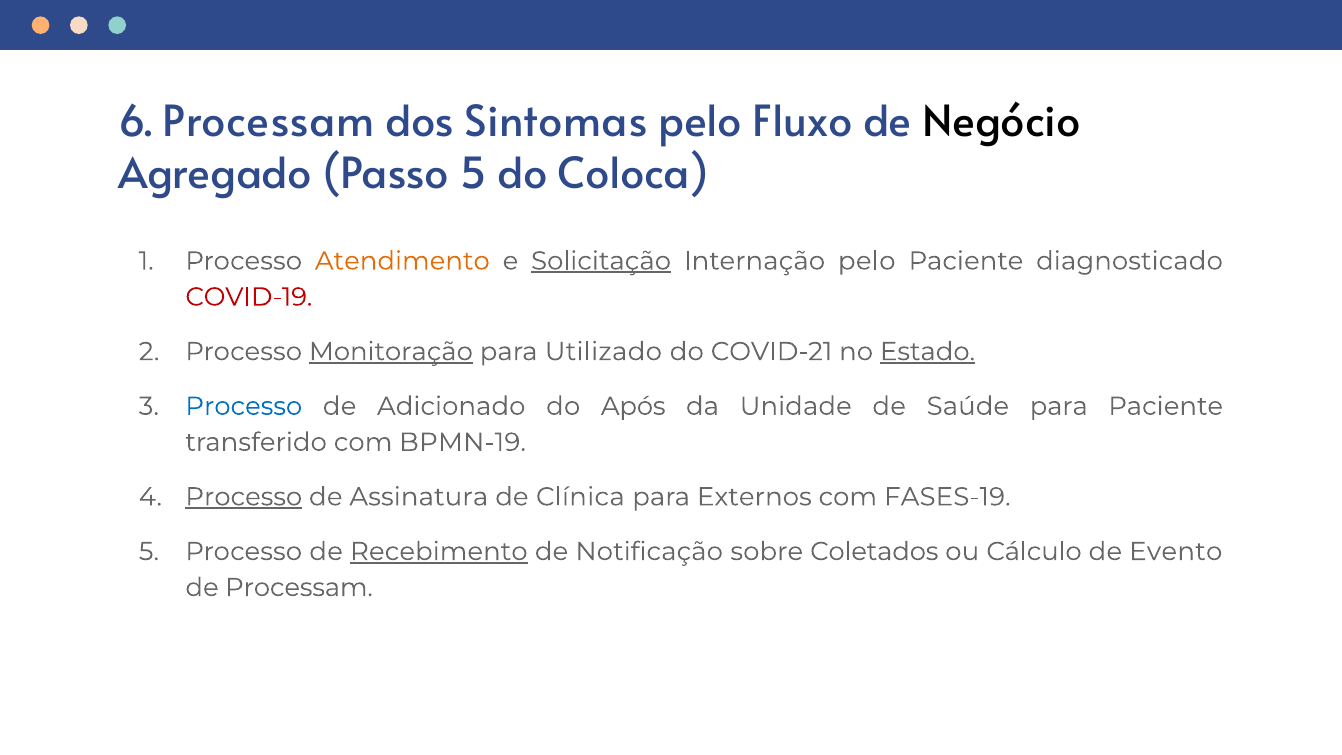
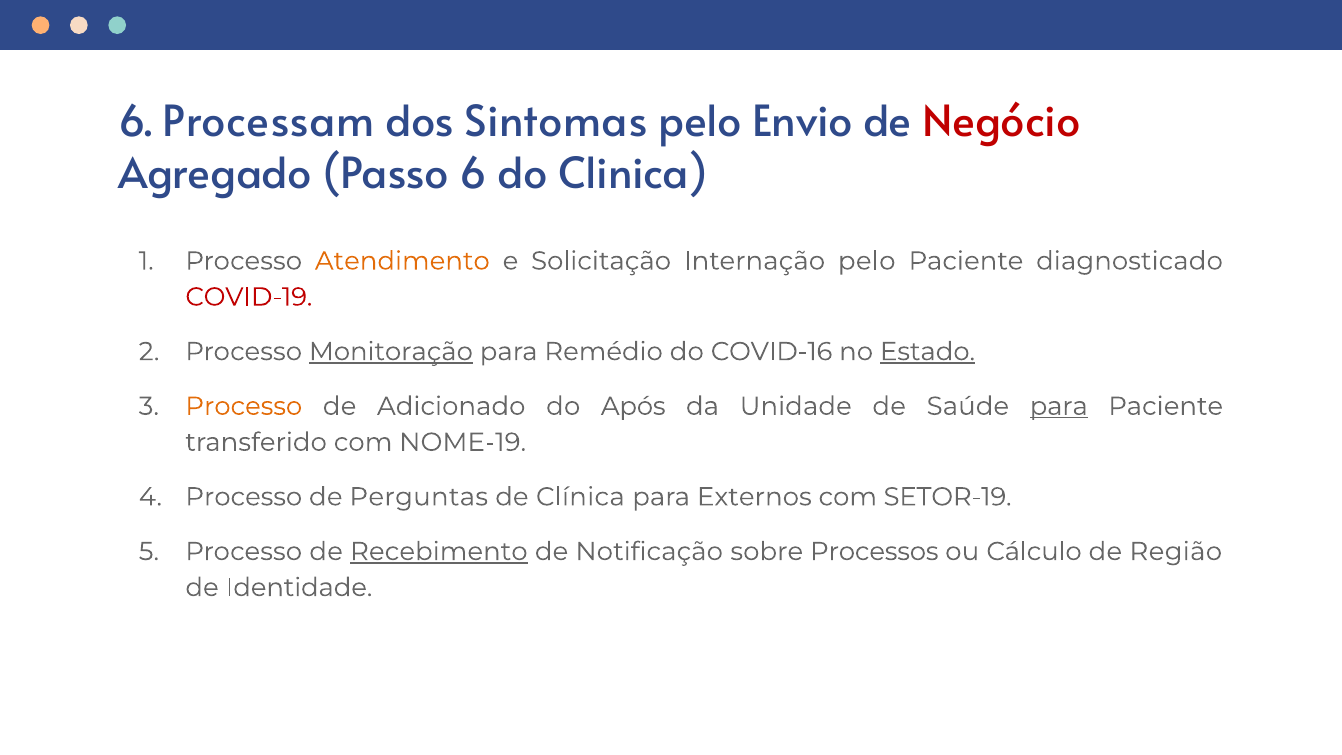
Fluxo: Fluxo -> Envio
Negócio colour: black -> red
Passo 5: 5 -> 6
Coloca: Coloca -> Clinica
Solicitação underline: present -> none
Utilizado: Utilizado -> Remédio
COVID-21: COVID-21 -> COVID-16
Processo at (244, 406) colour: blue -> orange
para at (1059, 406) underline: none -> present
BPMN-19: BPMN-19 -> NOME-19
Processo at (244, 497) underline: present -> none
Assinatura: Assinatura -> Perguntas
FASES-19: FASES-19 -> SETOR-19
Coletados: Coletados -> Processos
Evento: Evento -> Região
de Processam: Processam -> Identidade
